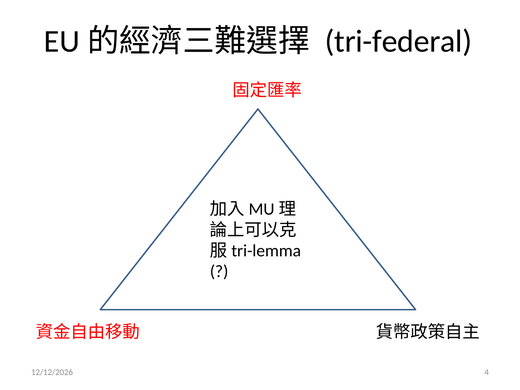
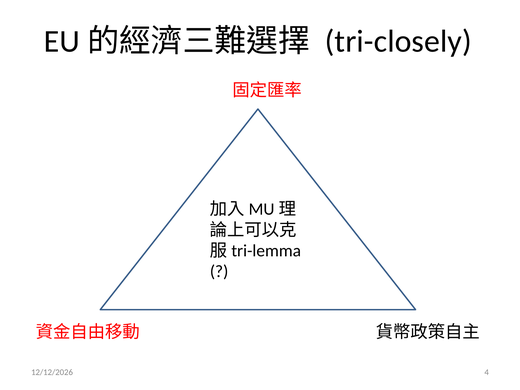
tri-federal: tri-federal -> tri-closely
